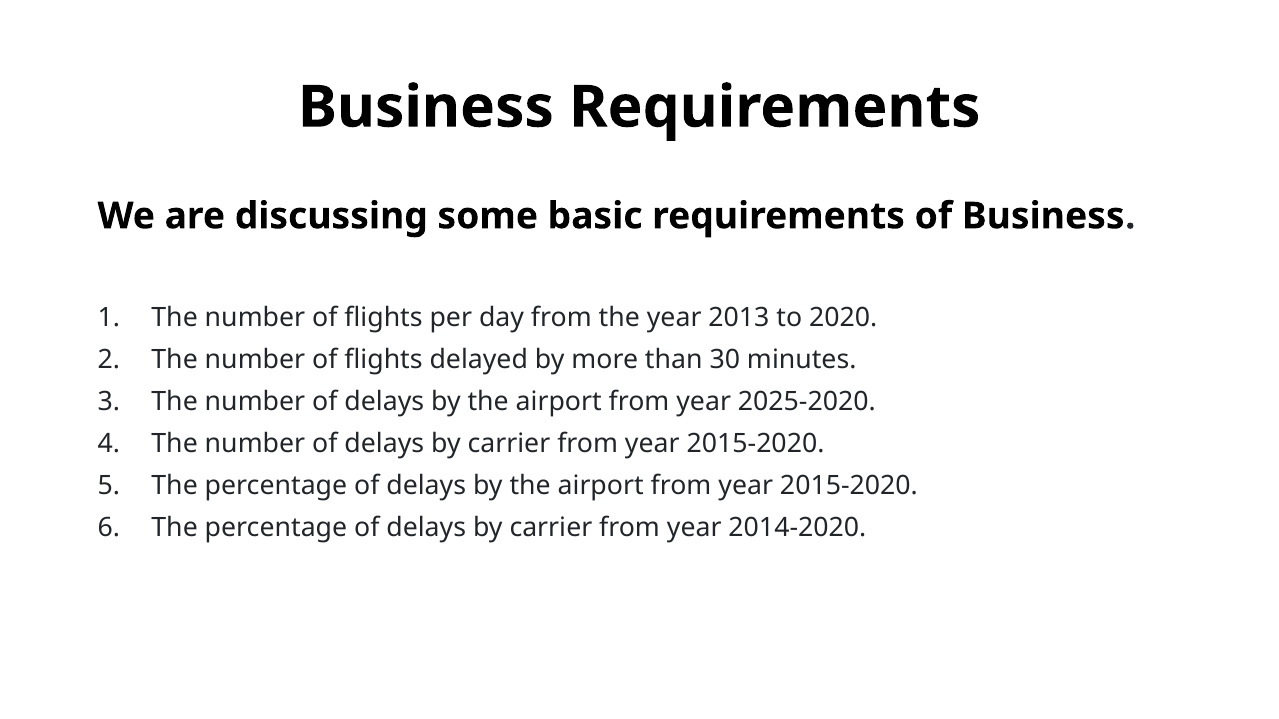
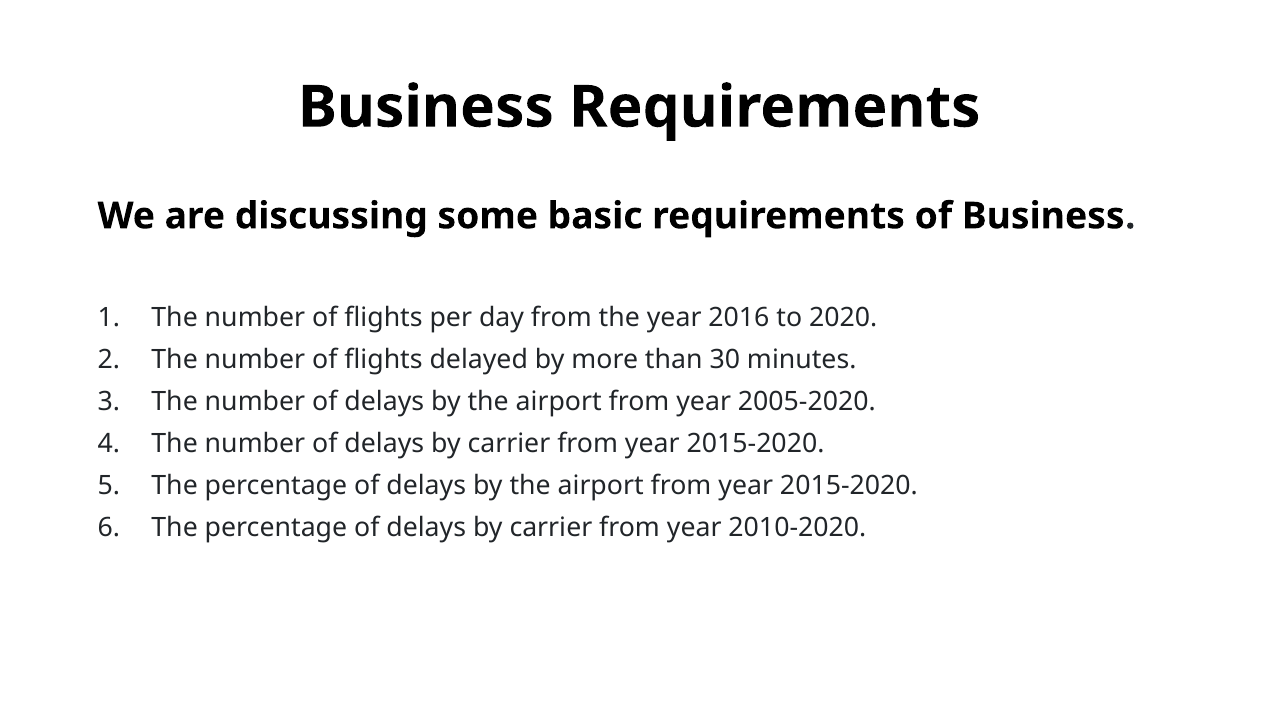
2013: 2013 -> 2016
2025-2020: 2025-2020 -> 2005-2020
2014-2020: 2014-2020 -> 2010-2020
